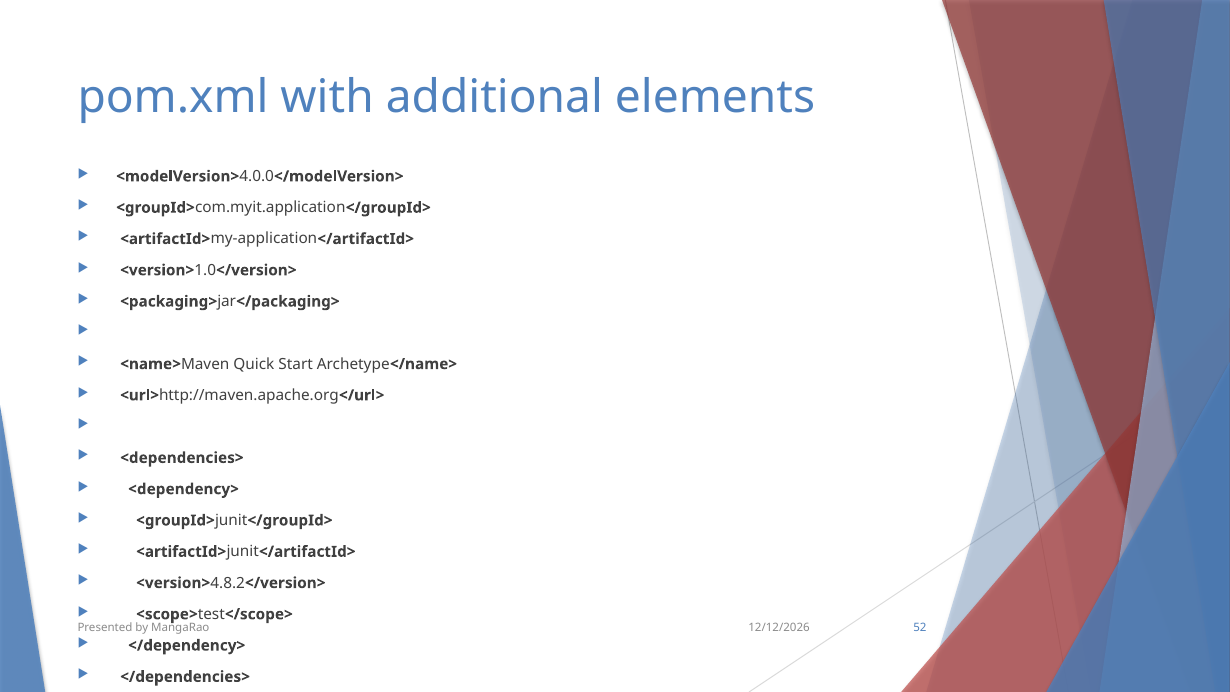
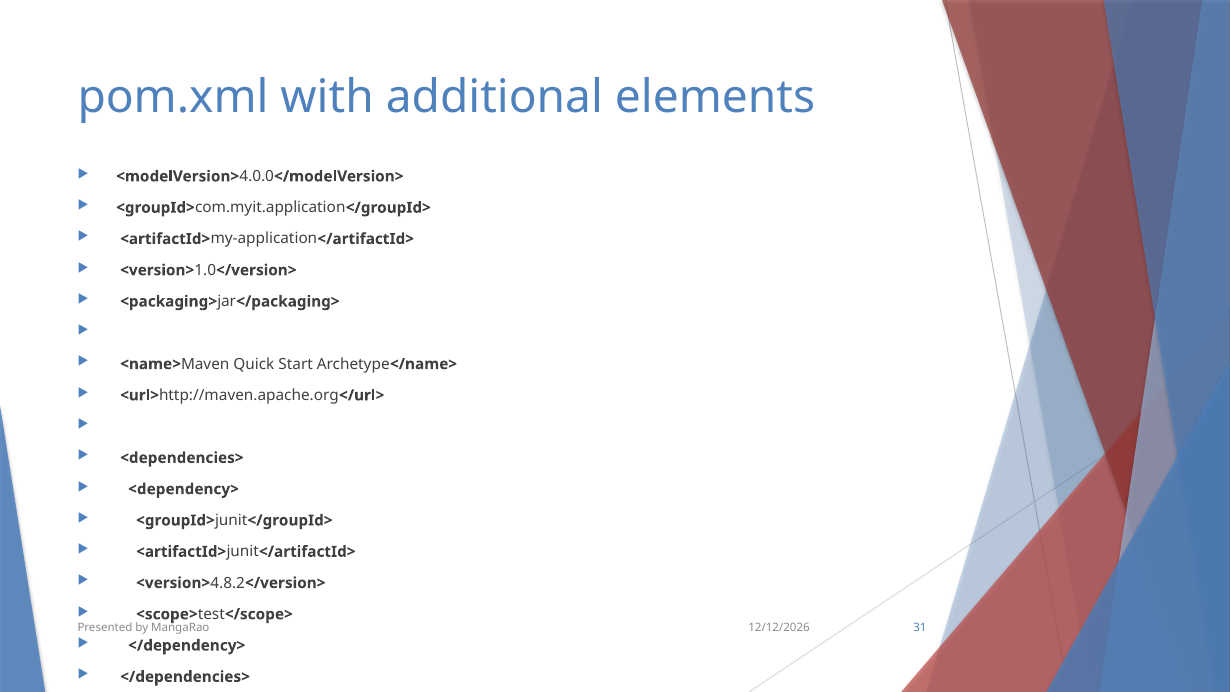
52: 52 -> 31
